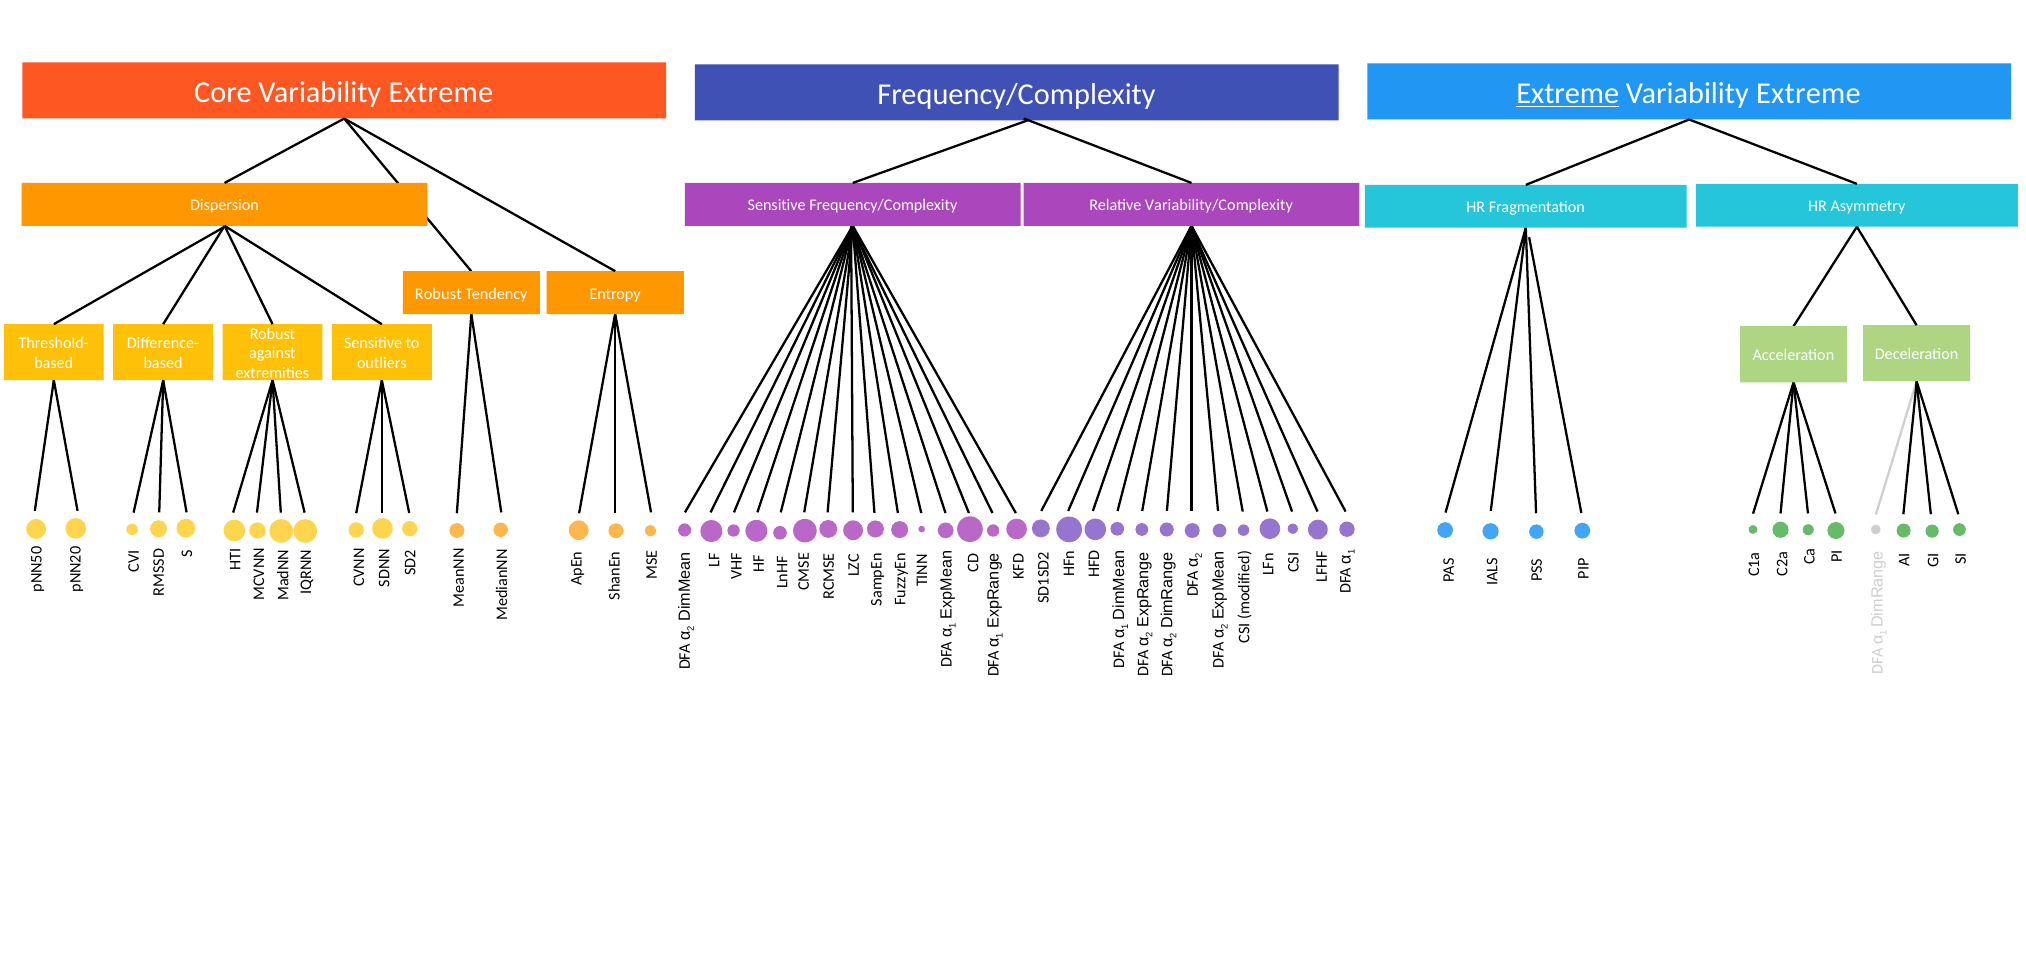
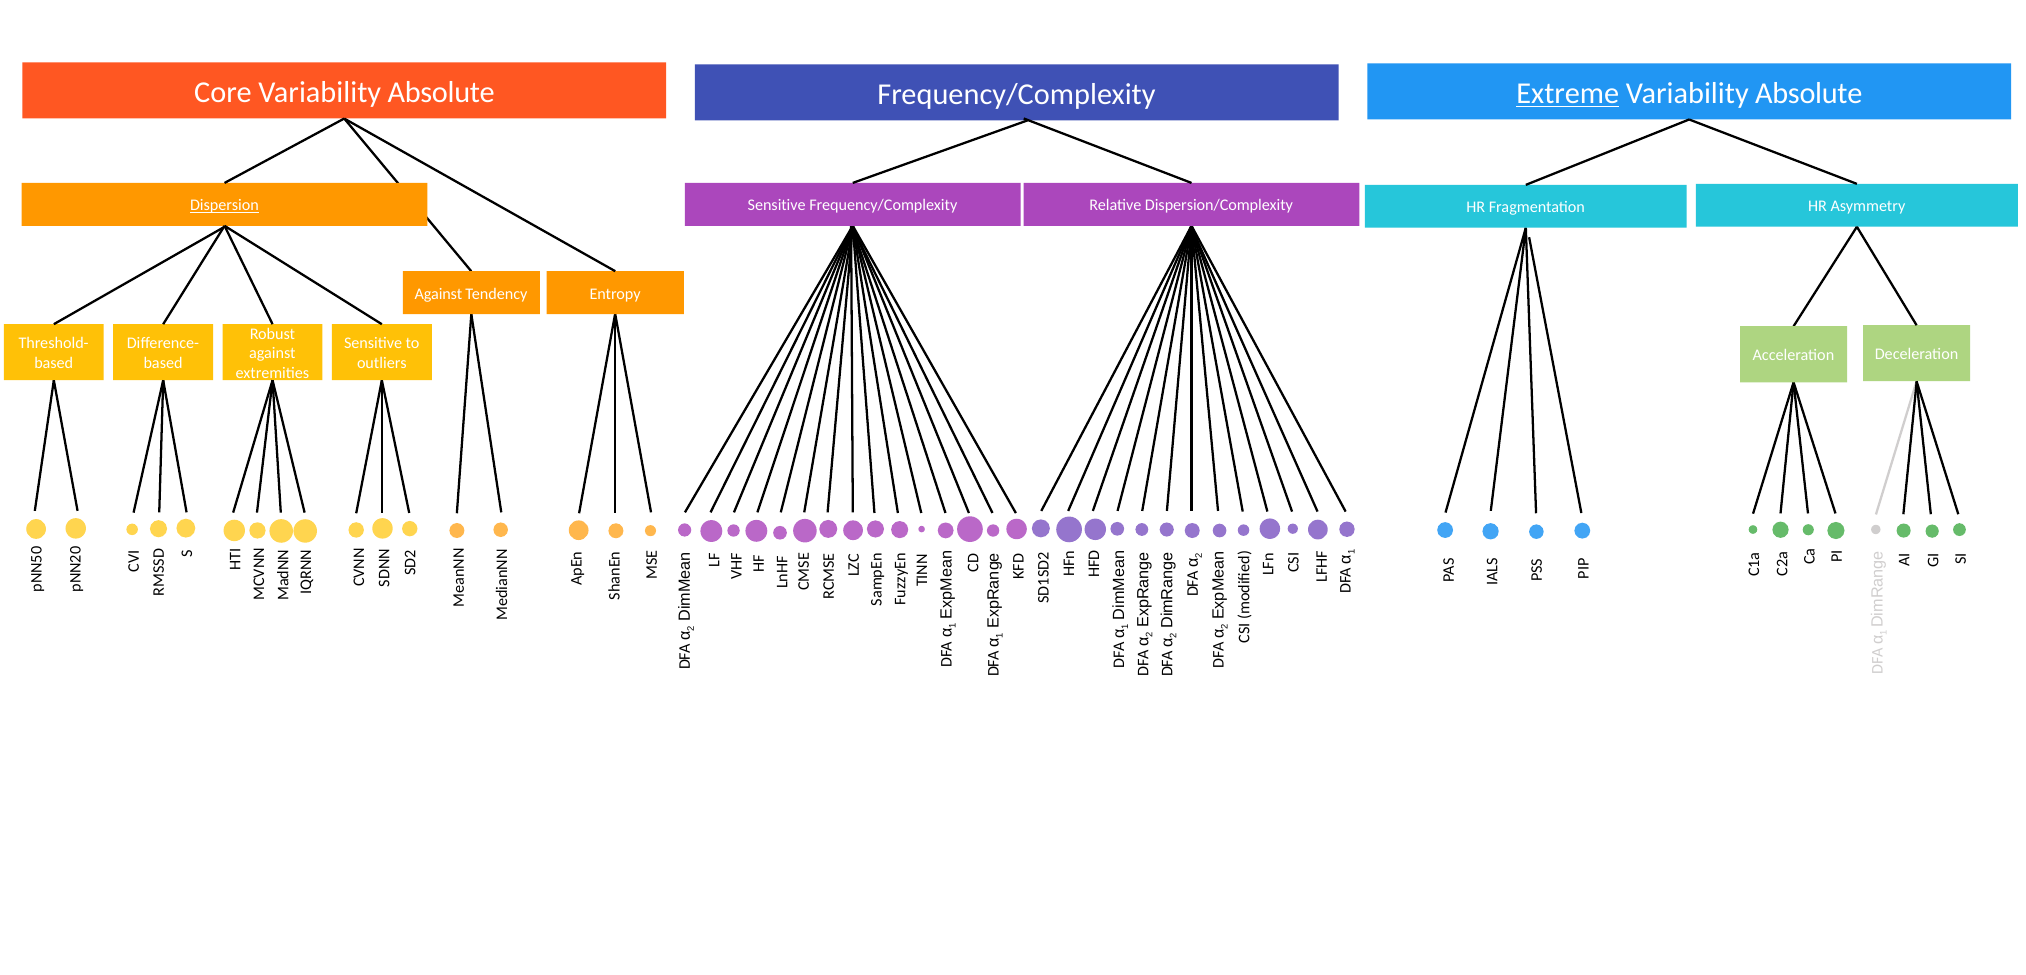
Core Variability Extreme: Extreme -> Absolute
Extreme at (1808, 93): Extreme -> Absolute
Dispersion underline: none -> present
Variability/Complexity: Variability/Complexity -> Dispersion/Complexity
Robust at (438, 294): Robust -> Against
